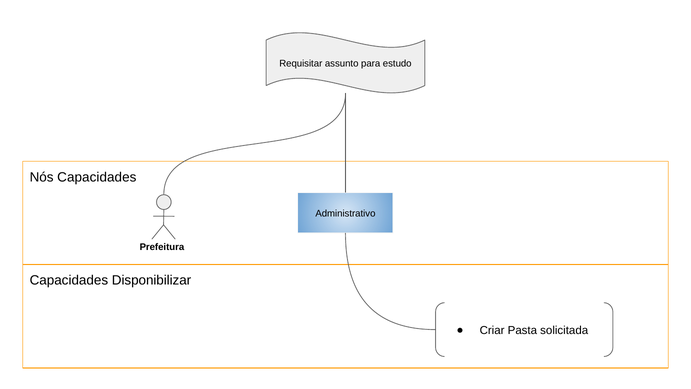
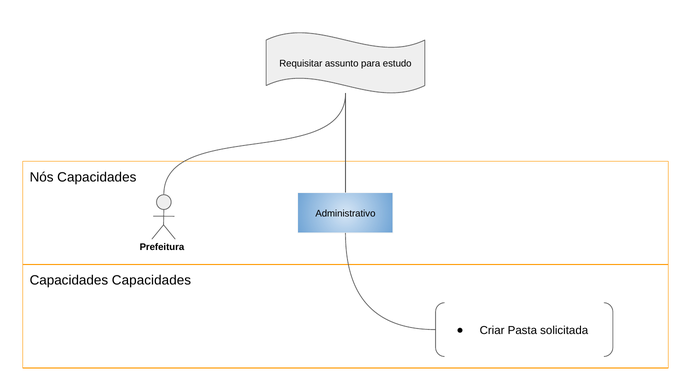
Capacidades Disponibilizar: Disponibilizar -> Capacidades
